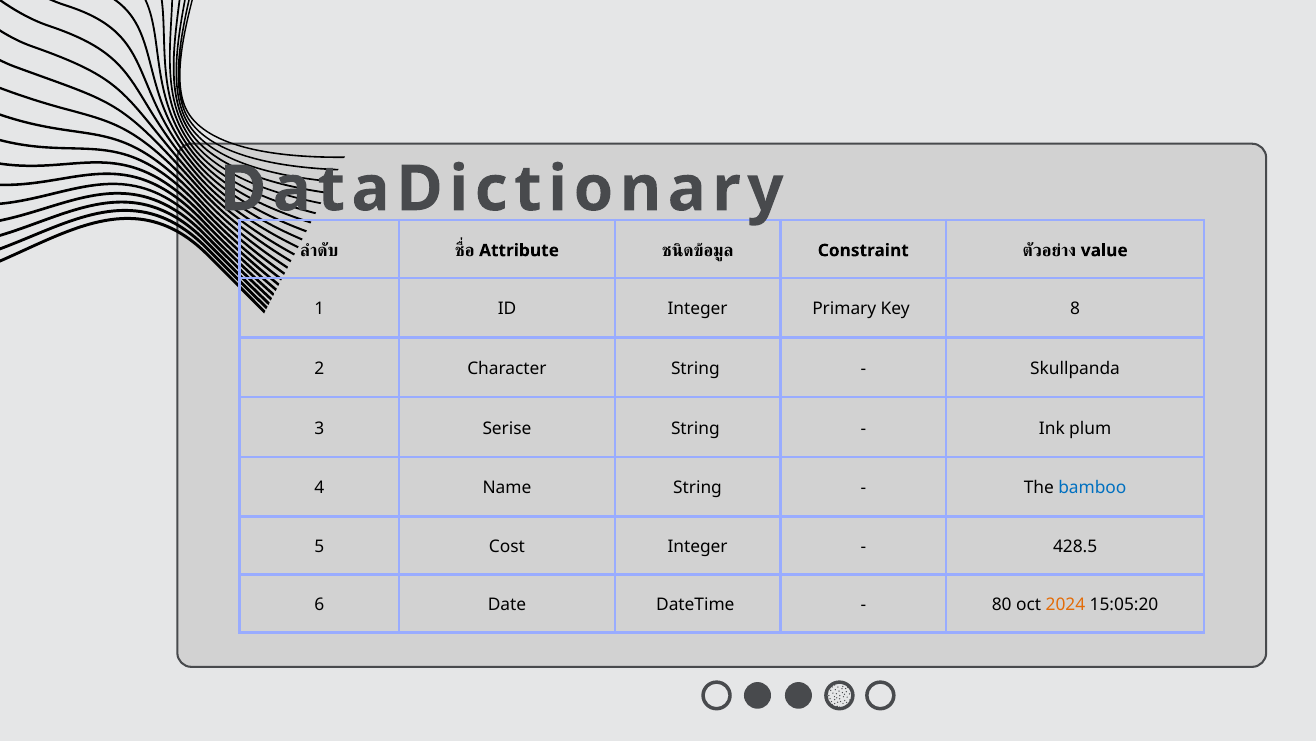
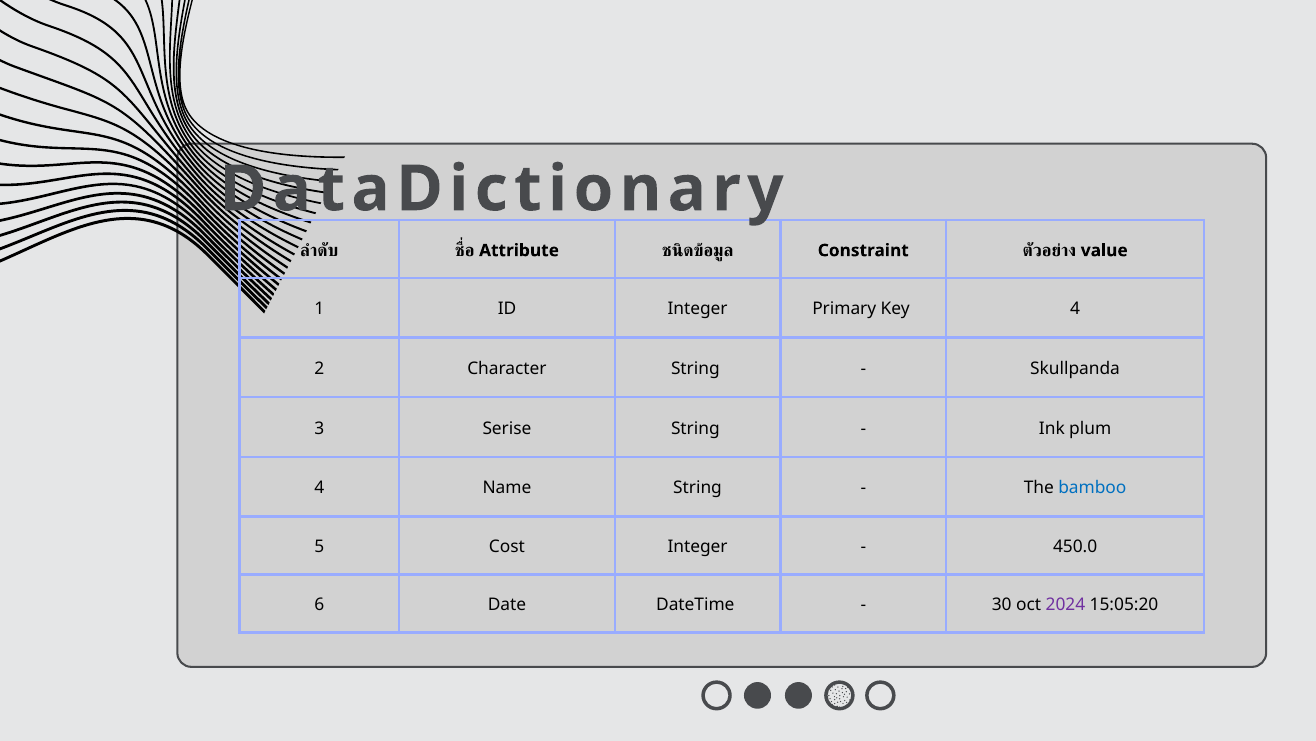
Key 8: 8 -> 4
428.5: 428.5 -> 450.0
80: 80 -> 30
2024 colour: orange -> purple
